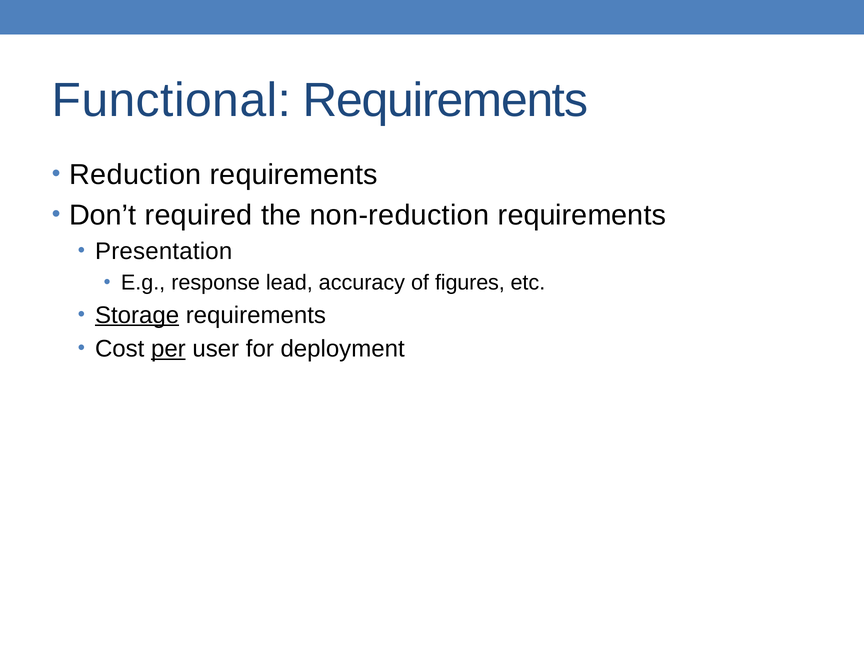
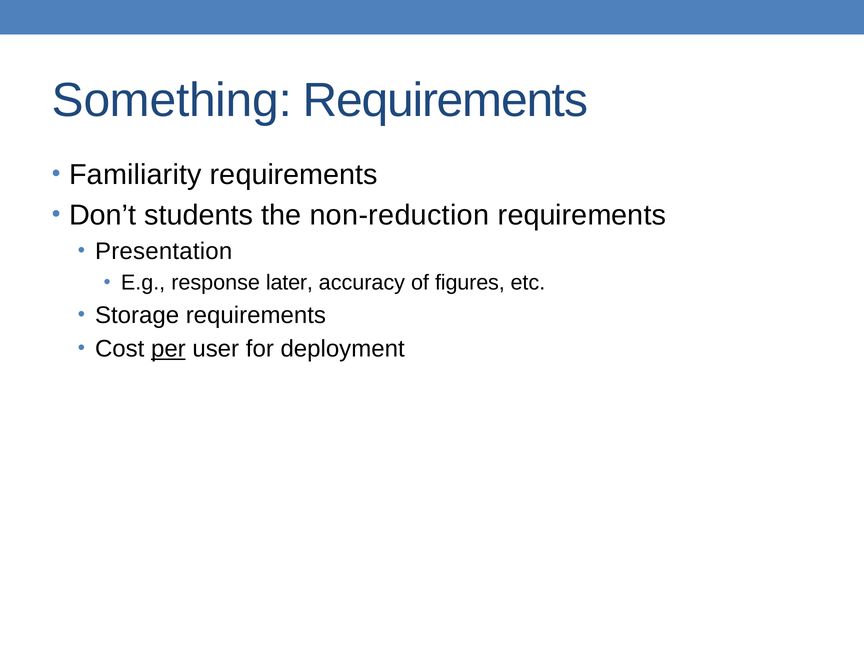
Functional: Functional -> Something
Reduction: Reduction -> Familiarity
required: required -> students
lead: lead -> later
Storage underline: present -> none
